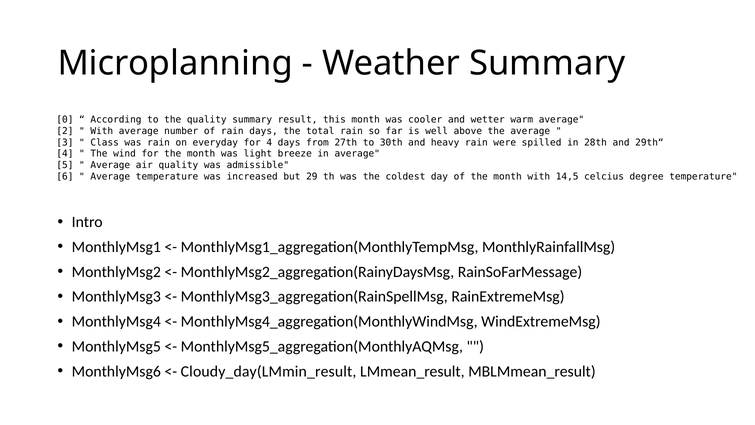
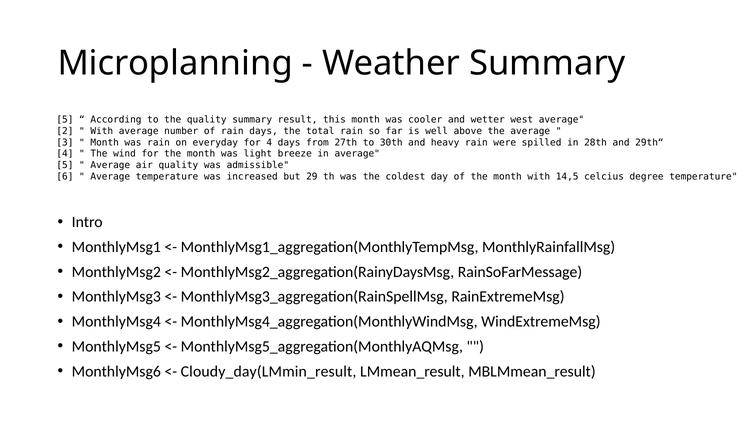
0 at (65, 120): 0 -> 5
warm: warm -> west
Class at (105, 142): Class -> Month
